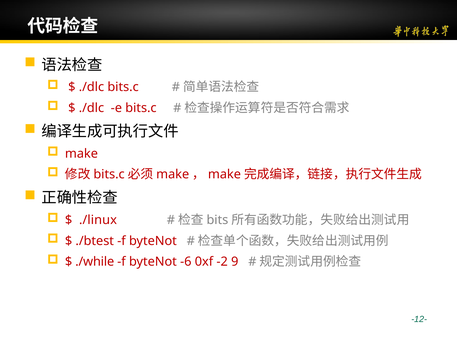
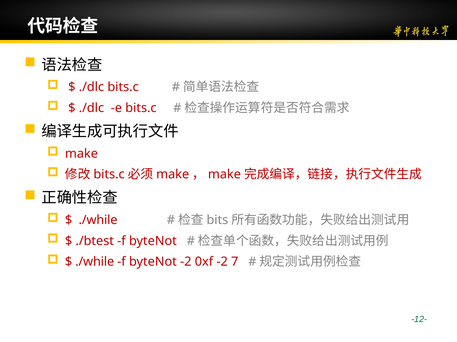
./linux at (98, 221): ./linux -> ./while
byteNot -6: -6 -> -2
9: 9 -> 7
